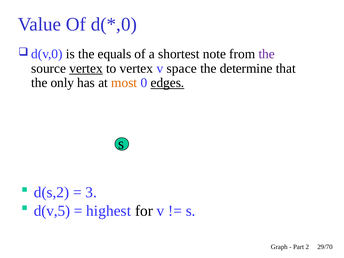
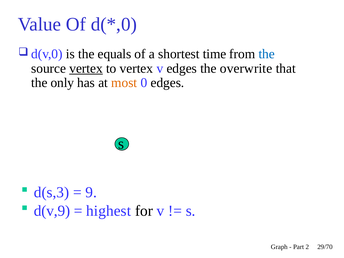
note: note -> time
the at (267, 54) colour: purple -> blue
v space: space -> edges
determine: determine -> overwrite
edges at (167, 83) underline: present -> none
d(s,2: d(s,2 -> d(s,3
3: 3 -> 9
d(v,5: d(v,5 -> d(v,9
